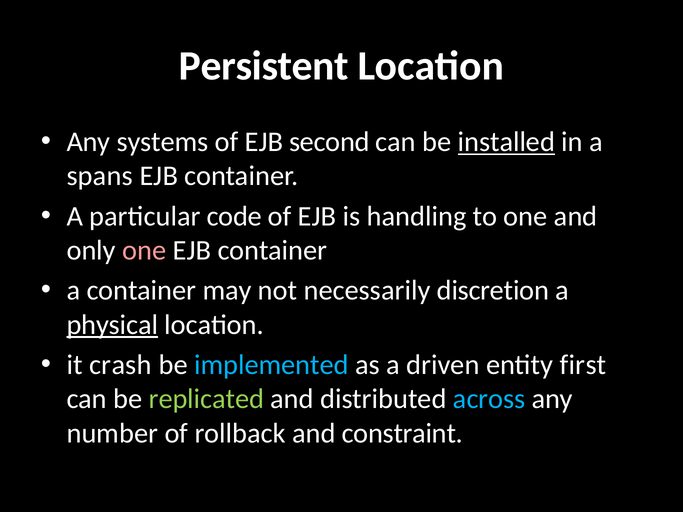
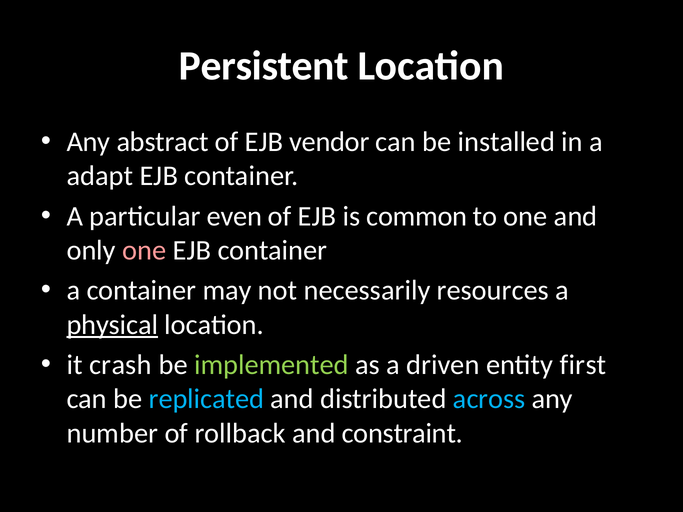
systems: systems -> abstract
second: second -> vendor
installed underline: present -> none
spans: spans -> adapt
code: code -> even
handling: handling -> common
discretion: discretion -> resources
implemented colour: light blue -> light green
replicated colour: light green -> light blue
